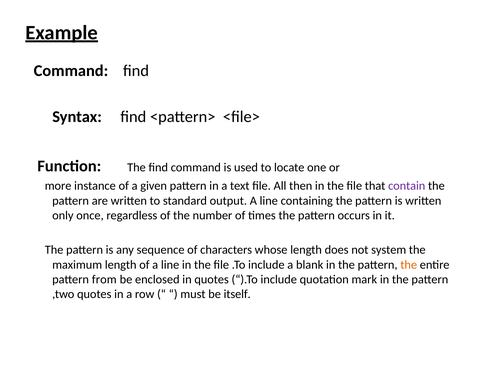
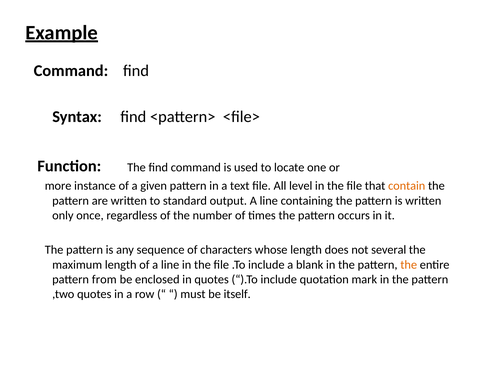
then: then -> level
contain colour: purple -> orange
system: system -> several
